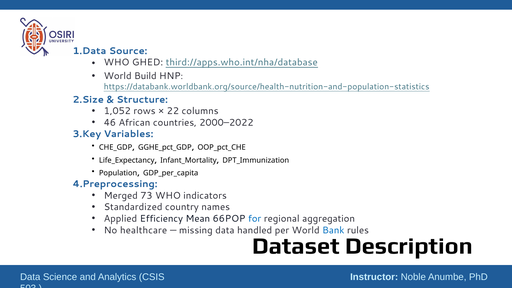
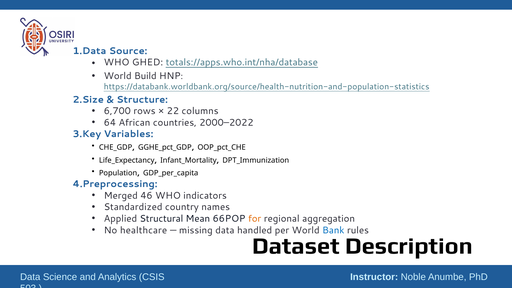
third://apps.who.int/nha/database: third://apps.who.int/nha/database -> totals://apps.who.int/nha/database
1,052: 1,052 -> 6,700
46: 46 -> 64
73: 73 -> 46
Efficiency: Efficiency -> Structural
for colour: blue -> orange
